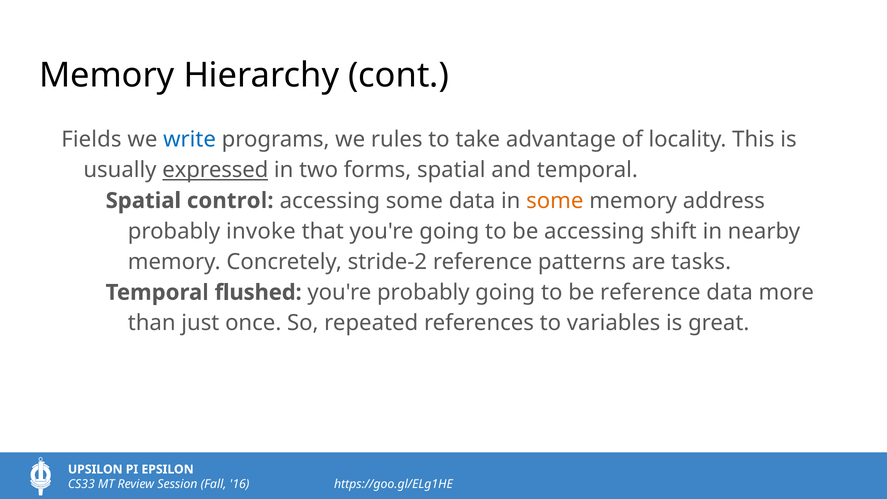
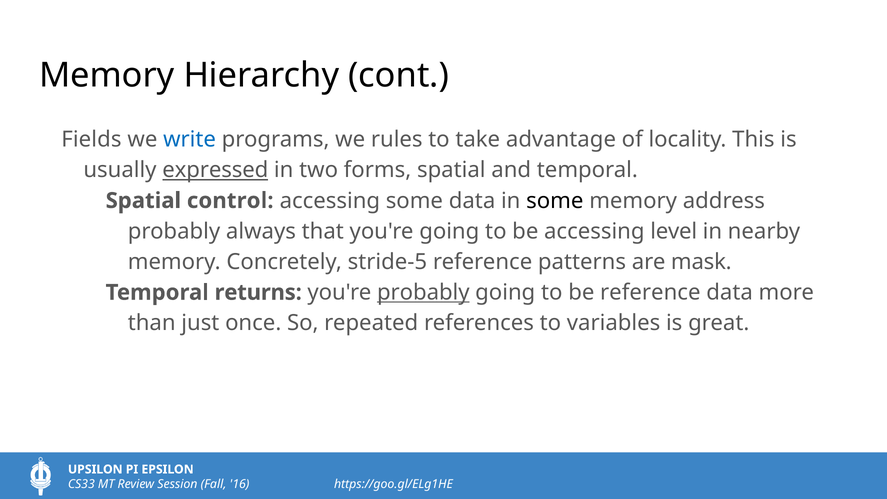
some at (555, 201) colour: orange -> black
invoke: invoke -> always
shift: shift -> level
stride-2: stride-2 -> stride-5
tasks: tasks -> mask
flushed: flushed -> returns
probably at (423, 292) underline: none -> present
